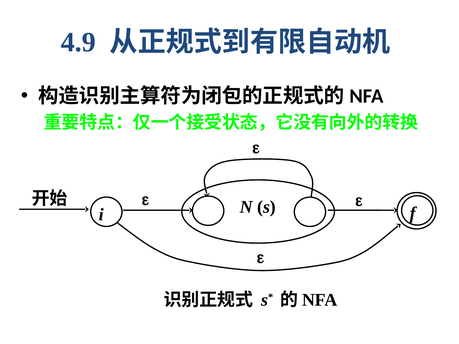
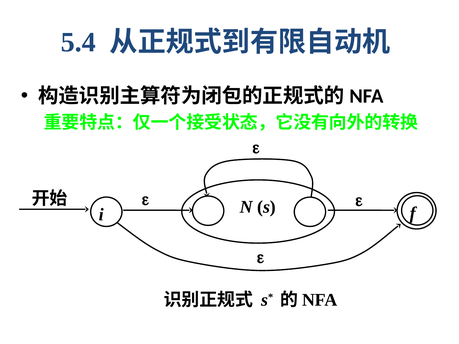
4.9: 4.9 -> 5.4
